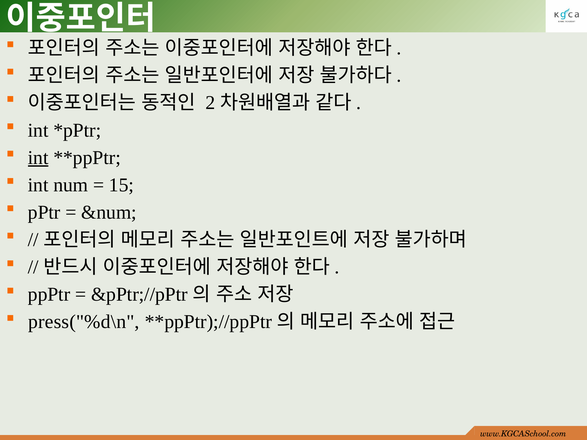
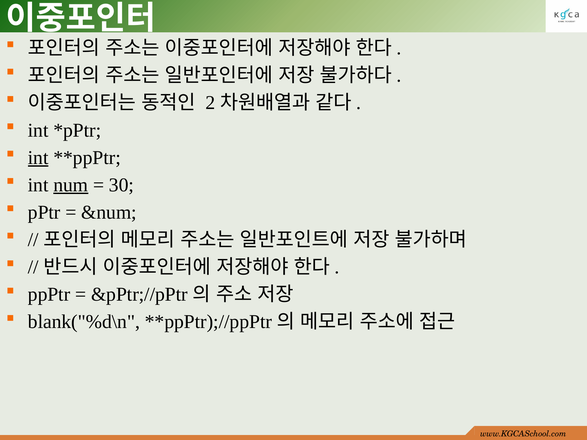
num underline: none -> present
15: 15 -> 30
press("%d\n: press("%d\n -> blank("%d\n
